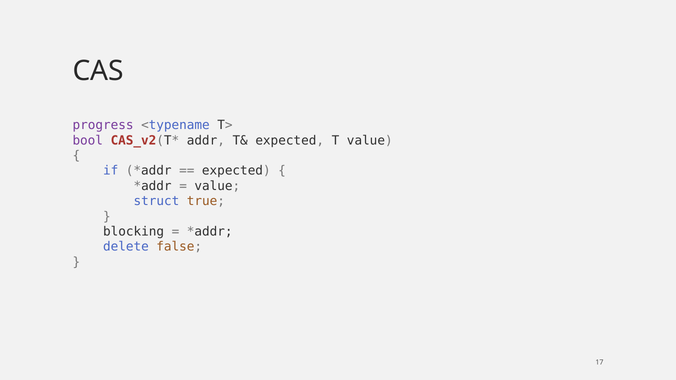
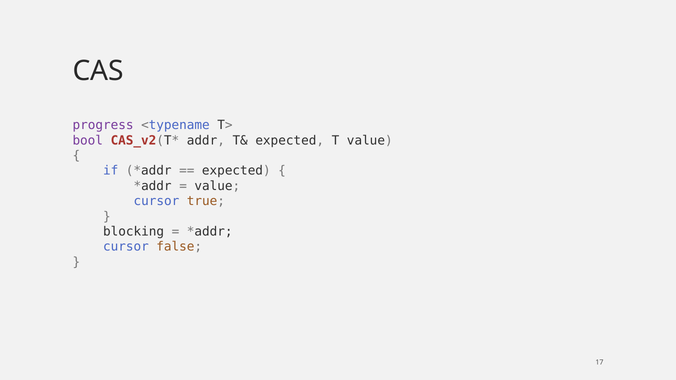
struct at (156, 201): struct -> cursor
delete at (126, 247): delete -> cursor
